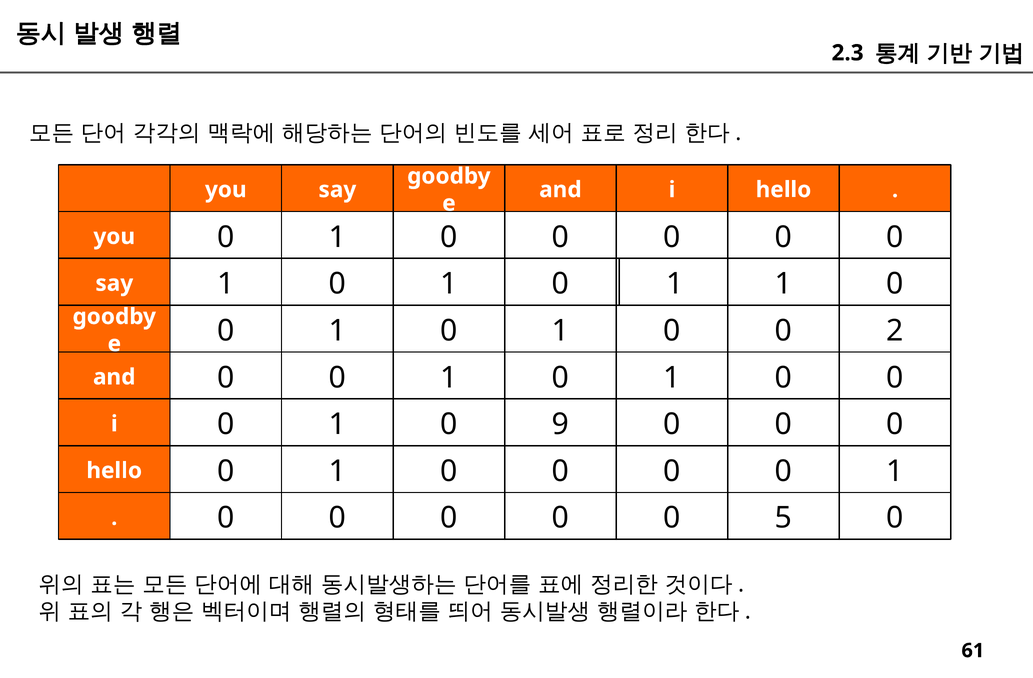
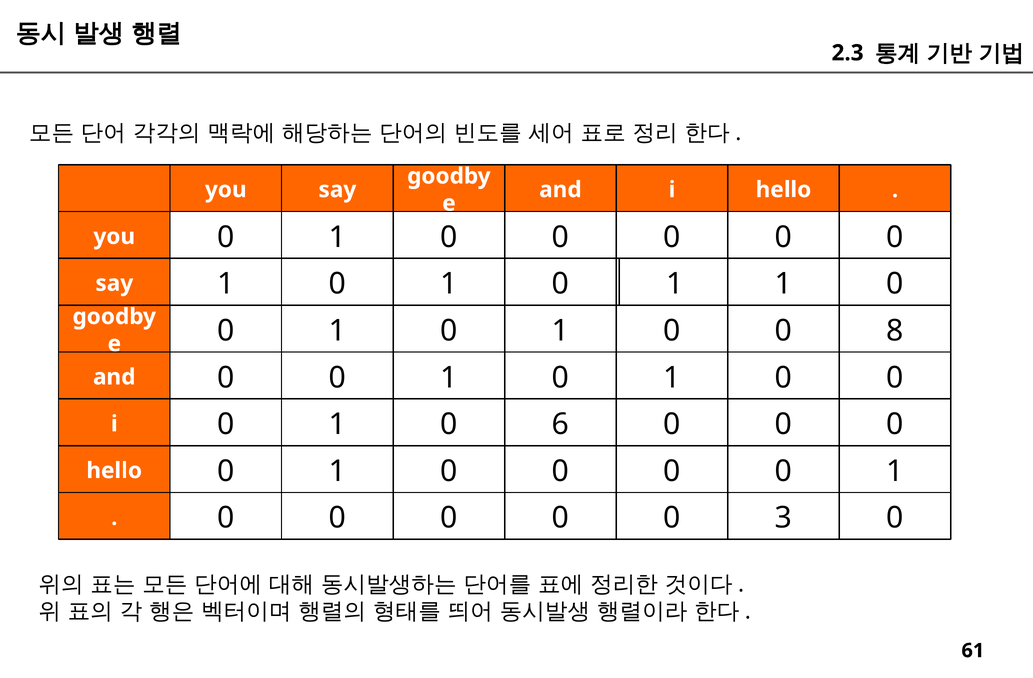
2: 2 -> 8
9: 9 -> 6
5: 5 -> 3
